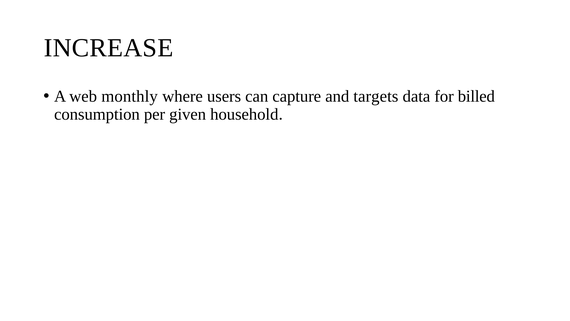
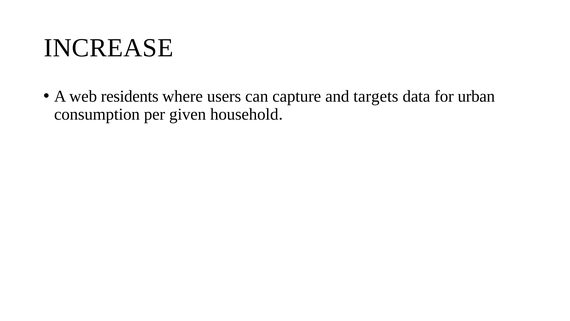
monthly: monthly -> residents
billed: billed -> urban
